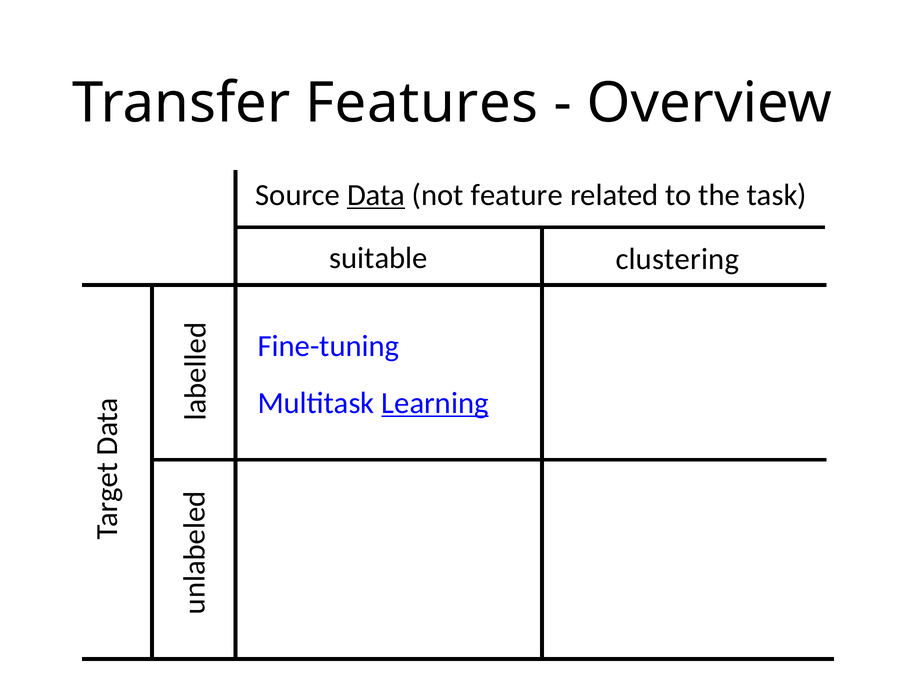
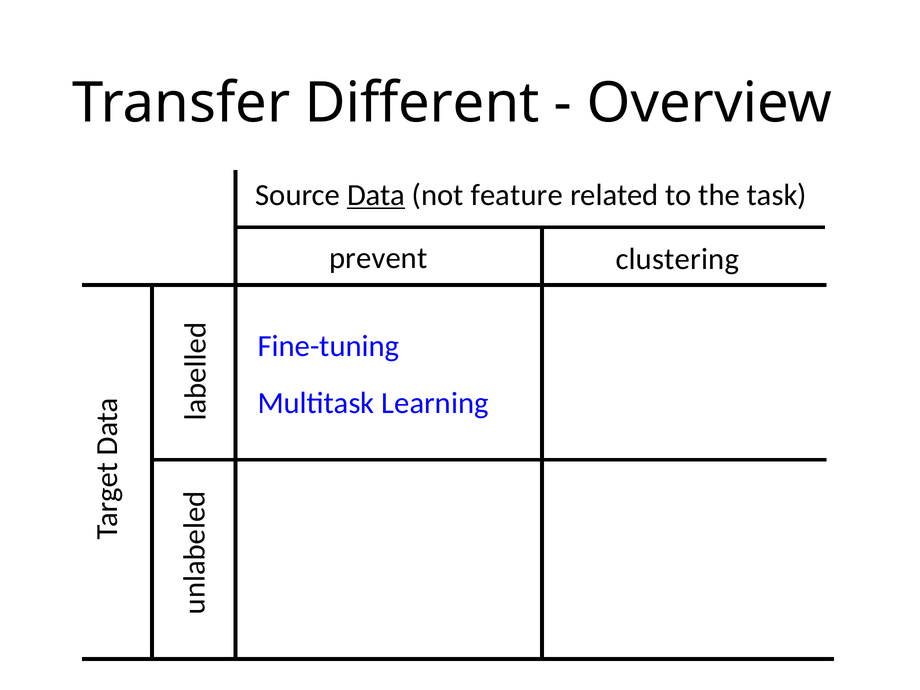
Features: Features -> Different
suitable: suitable -> prevent
Learning underline: present -> none
